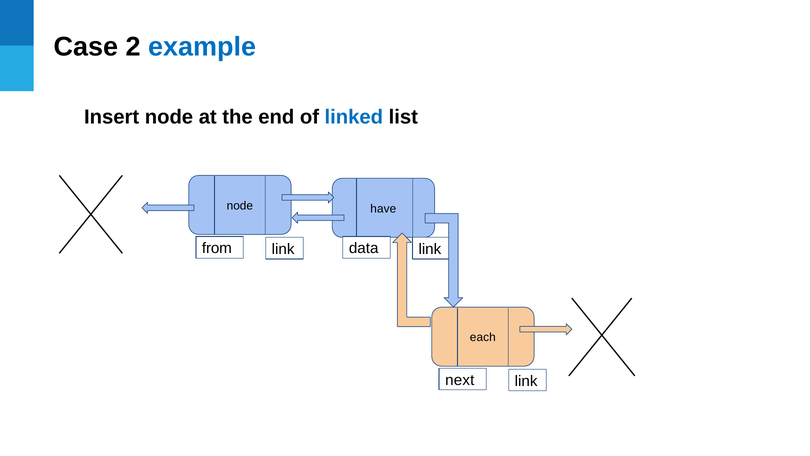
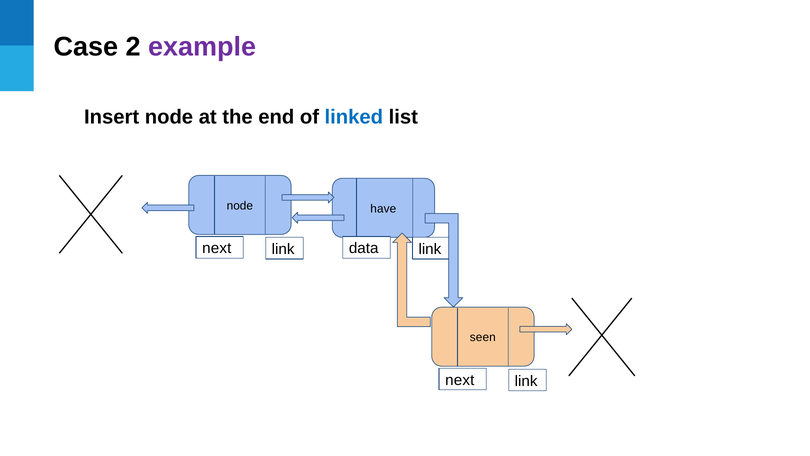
example colour: blue -> purple
from at (217, 248): from -> next
each: each -> seen
